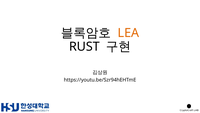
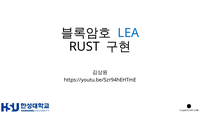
LEA colour: orange -> blue
